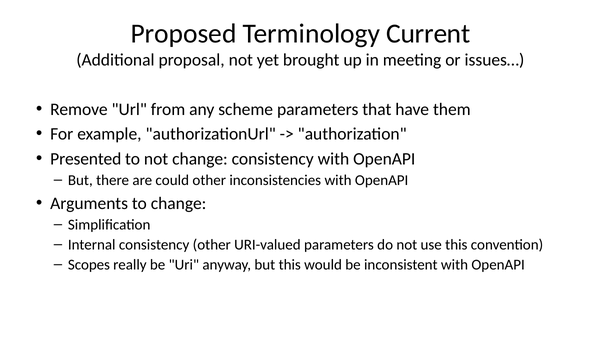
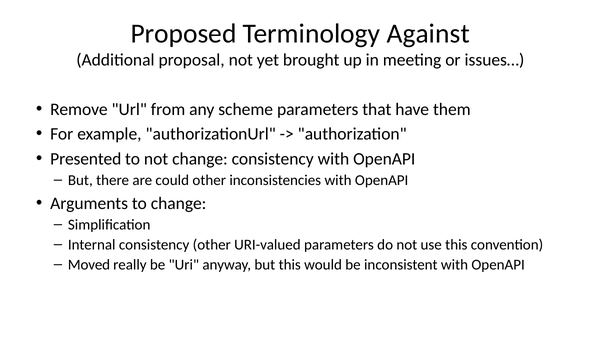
Current: Current -> Against
Scopes: Scopes -> Moved
